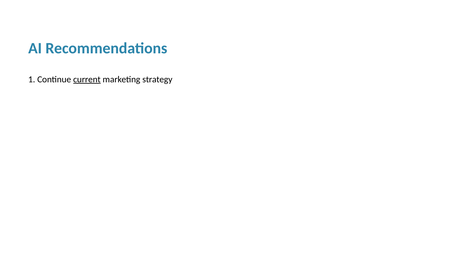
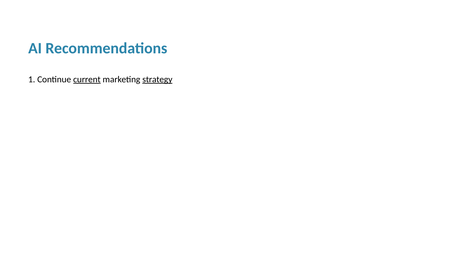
strategy underline: none -> present
